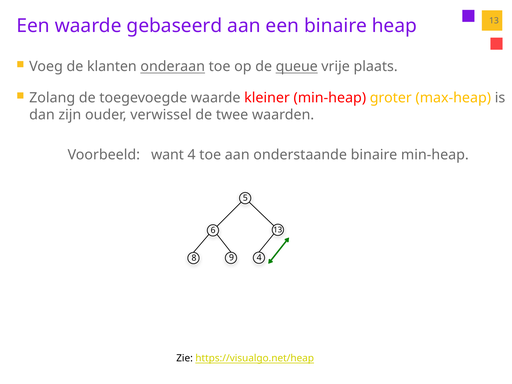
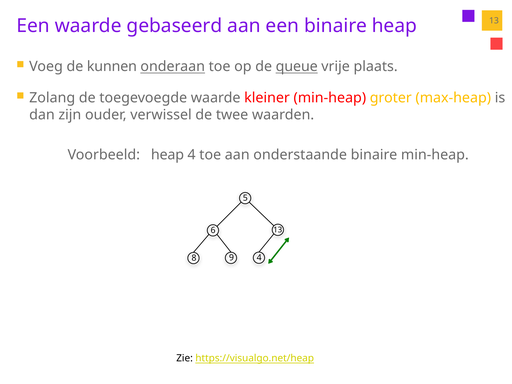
klanten: klanten -> kunnen
Voorbeeld want: want -> heap
